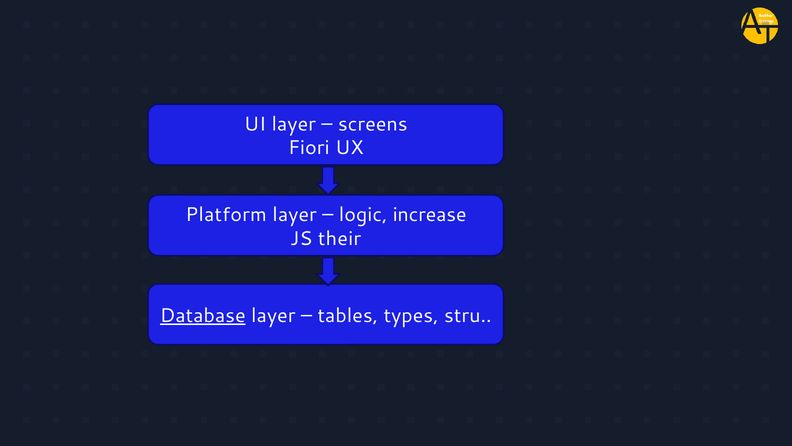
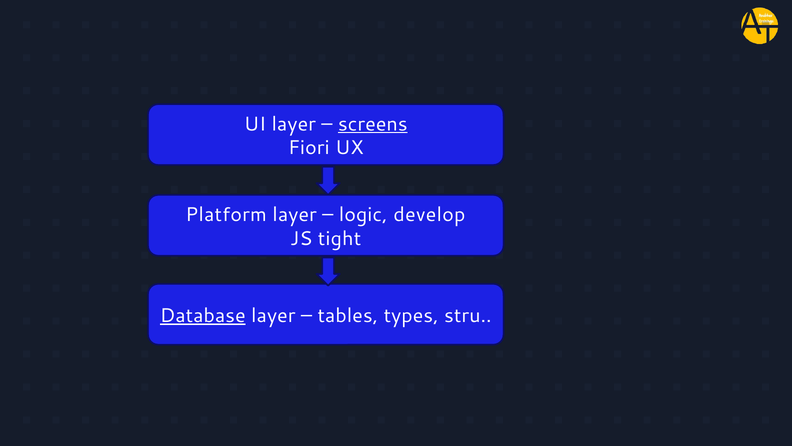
screens underline: none -> present
increase: increase -> develop
their: their -> tight
